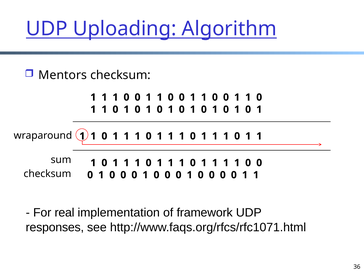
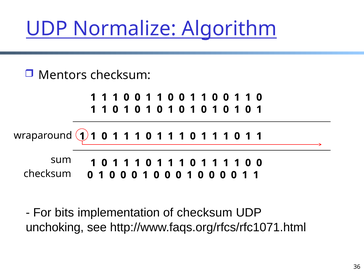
Uploading: Uploading -> Normalize
real: real -> bits
of framework: framework -> checksum
responses: responses -> unchoking
